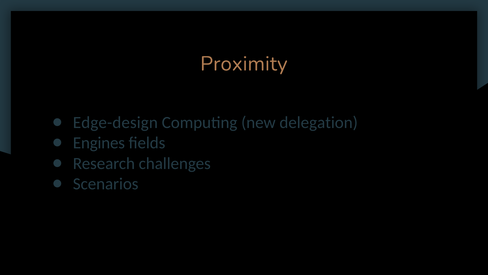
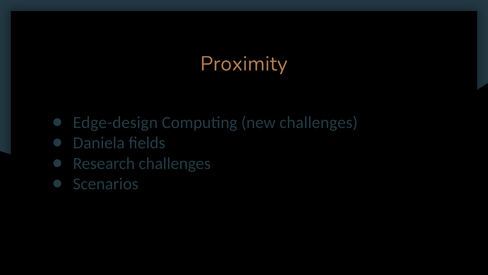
new delegation: delegation -> challenges
Engines: Engines -> Daniela
